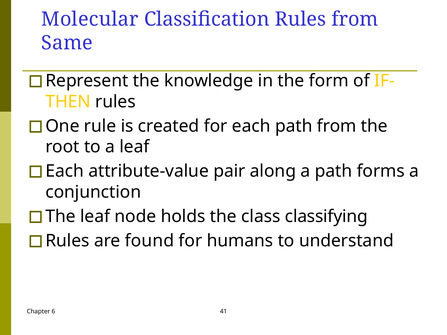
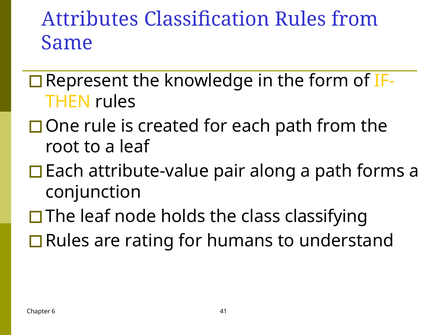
Molecular: Molecular -> Attributes
found: found -> rating
